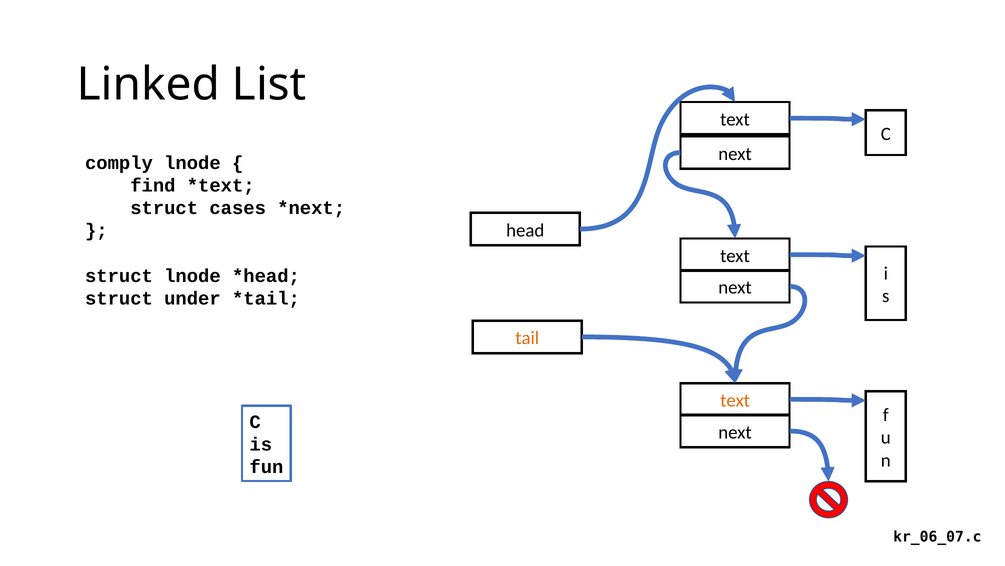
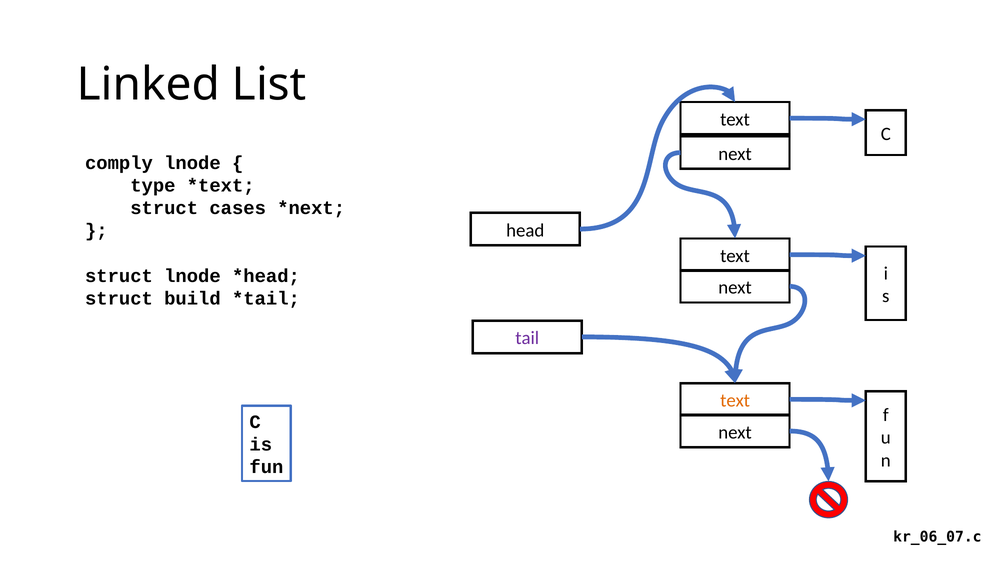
find: find -> type
under: under -> build
tail colour: orange -> purple
